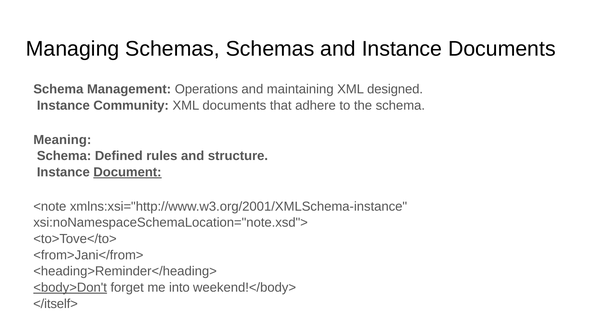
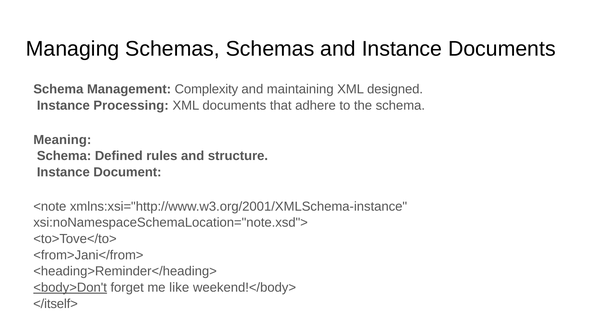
Operations: Operations -> Complexity
Community: Community -> Processing
Document underline: present -> none
into: into -> like
